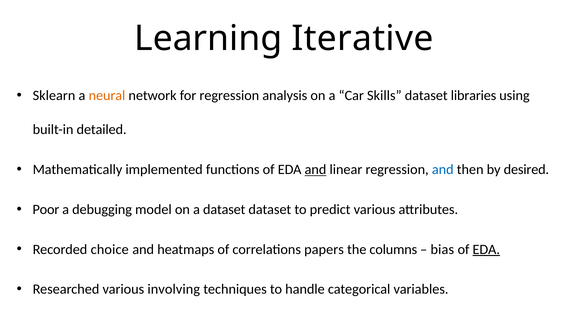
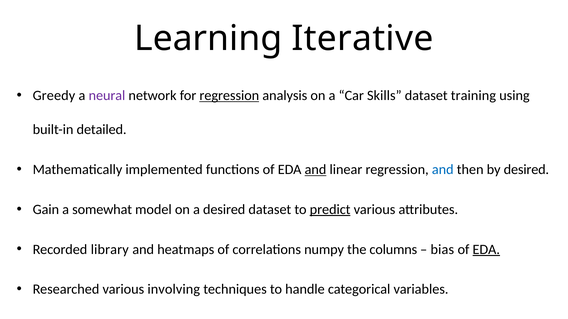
Sklearn: Sklearn -> Greedy
neural colour: orange -> purple
regression at (229, 96) underline: none -> present
libraries: libraries -> training
Poor: Poor -> Gain
debugging: debugging -> somewhat
a dataset: dataset -> desired
predict underline: none -> present
choice: choice -> library
papers: papers -> numpy
